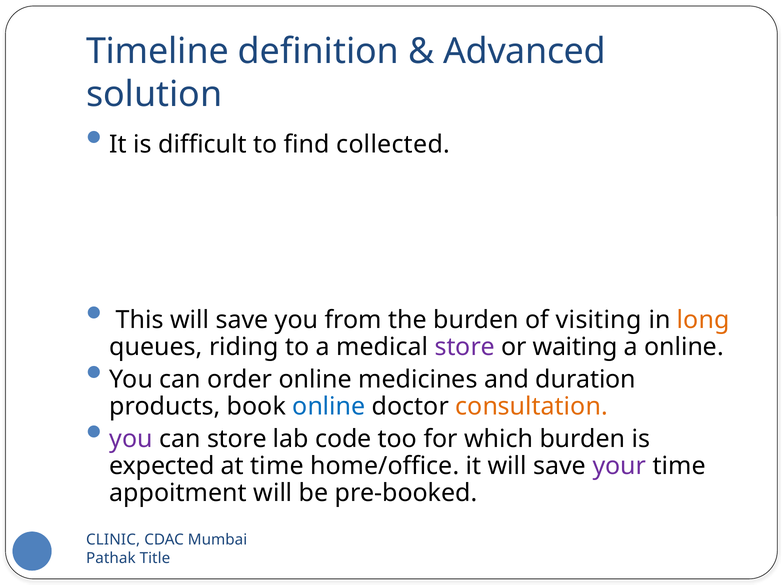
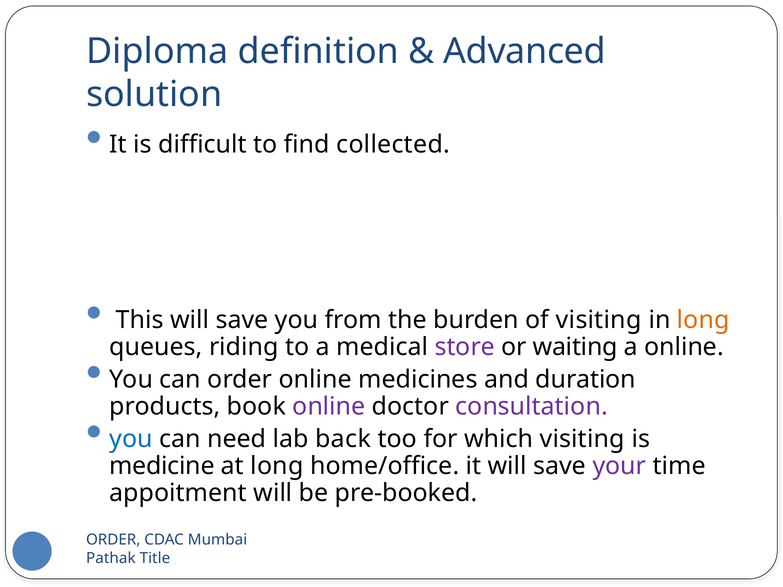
Timeline: Timeline -> Diploma
online at (329, 407) colour: blue -> purple
consultation colour: orange -> purple
you at (131, 439) colour: purple -> blue
can store: store -> need
code: code -> back
which burden: burden -> visiting
expected: expected -> medicine
at time: time -> long
CLINIC at (113, 540): CLINIC -> ORDER
